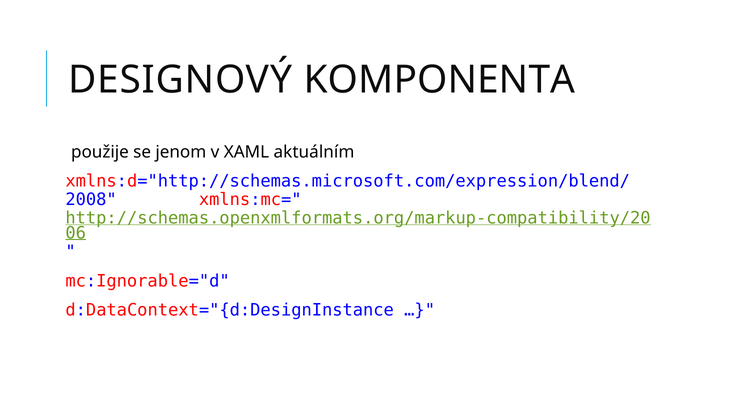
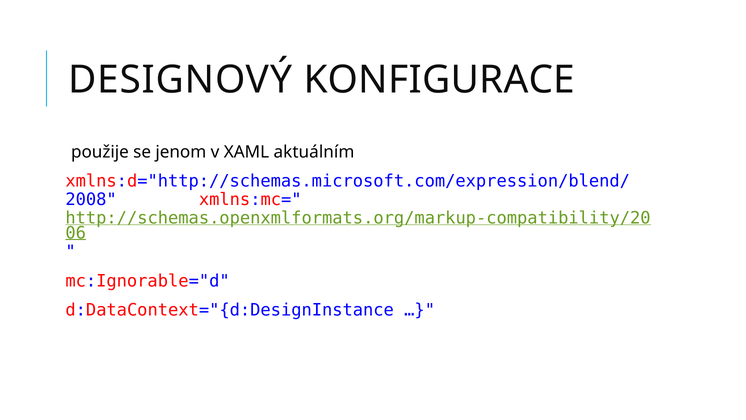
KOMPONENTA: KOMPONENTA -> KONFIGURACE
